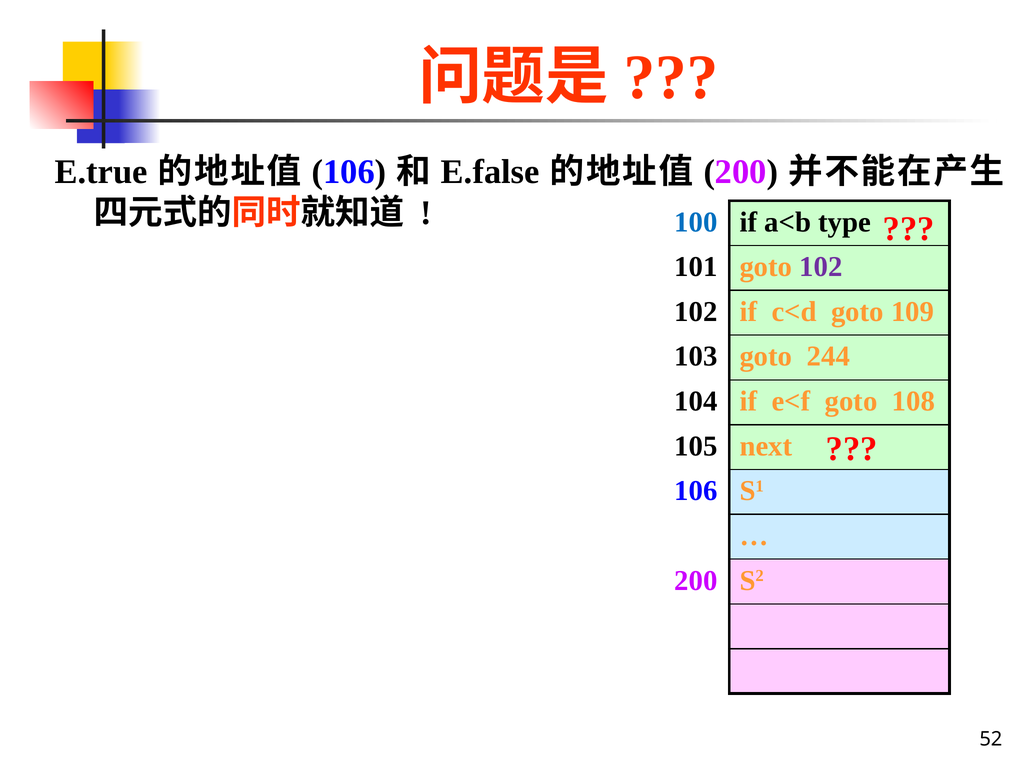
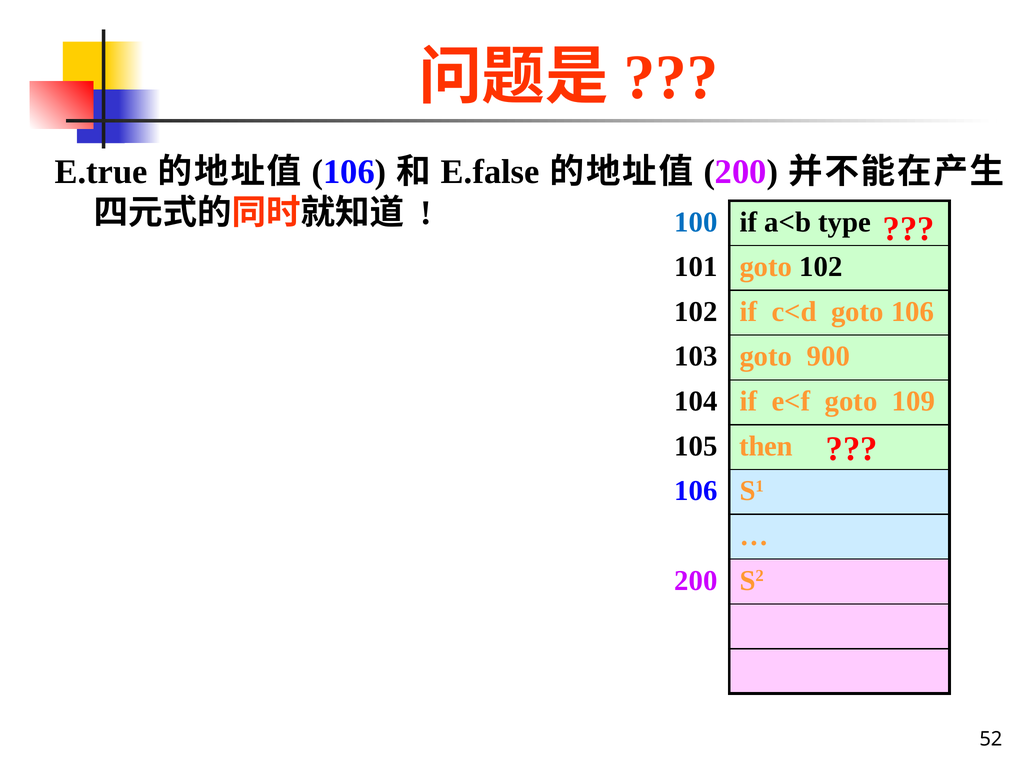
102 at (821, 267) colour: purple -> black
goto 109: 109 -> 106
244: 244 -> 900
108: 108 -> 109
next: next -> then
